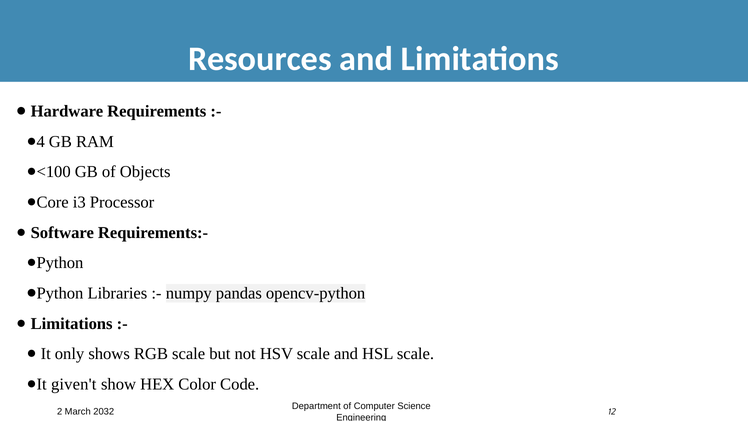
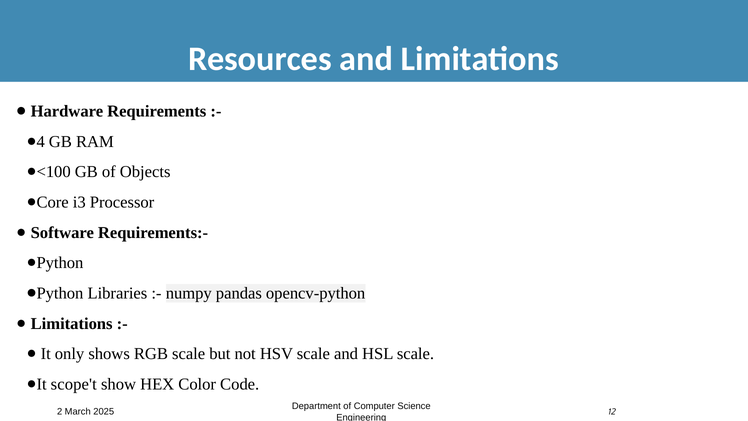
given't: given't -> scope't
2032: 2032 -> 2025
